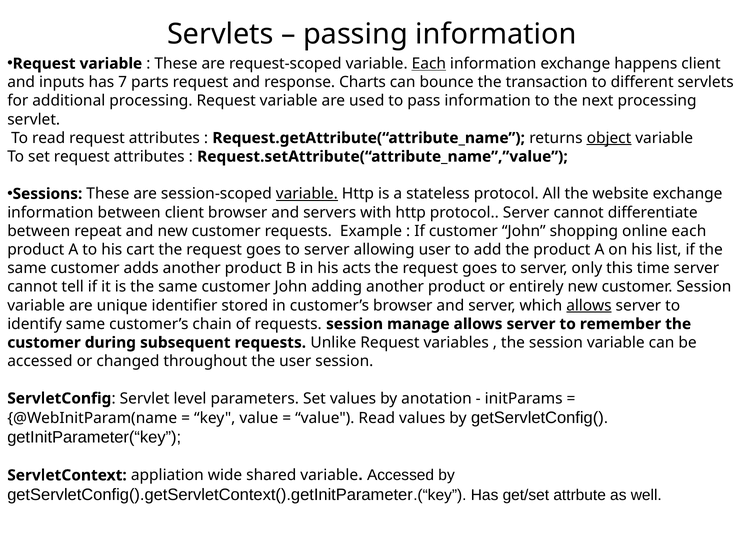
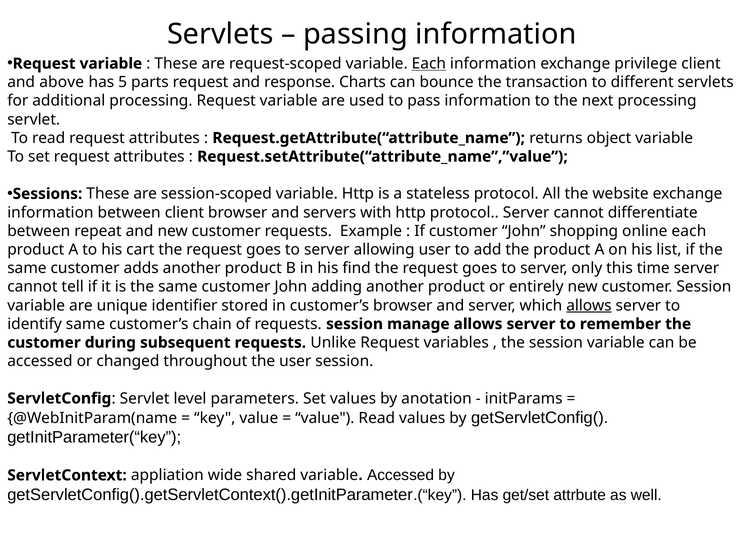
happens: happens -> privilege
inputs: inputs -> above
7: 7 -> 5
object underline: present -> none
variable at (307, 194) underline: present -> none
acts: acts -> find
